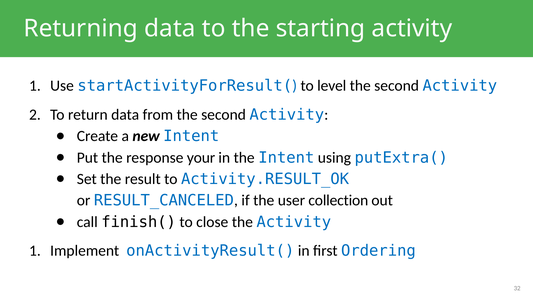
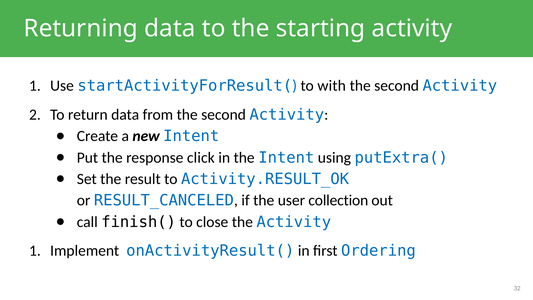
level: level -> with
your: your -> click
